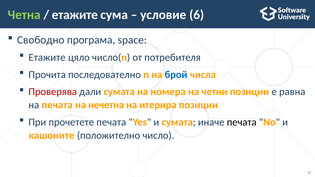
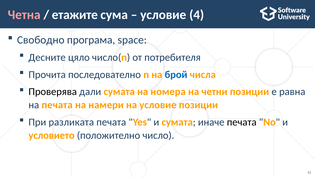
Четна colour: light green -> pink
6: 6 -> 4
Етажите at (47, 57): Етажите -> Десните
Проверява colour: red -> black
нечетна: нечетна -> намери
на итерира: итерира -> условие
прочетете: прочетете -> разликата
кашоните: кашоните -> условието
